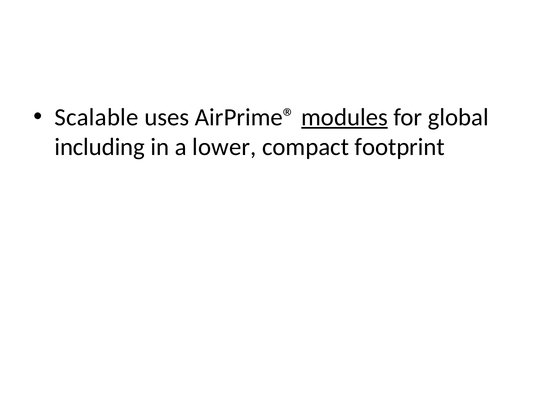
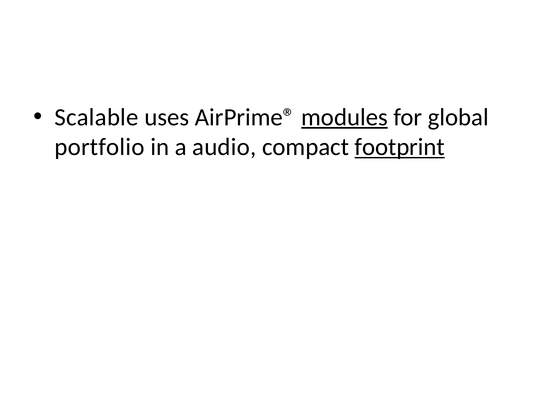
including: including -> portfolio
lower: lower -> audio
footprint underline: none -> present
